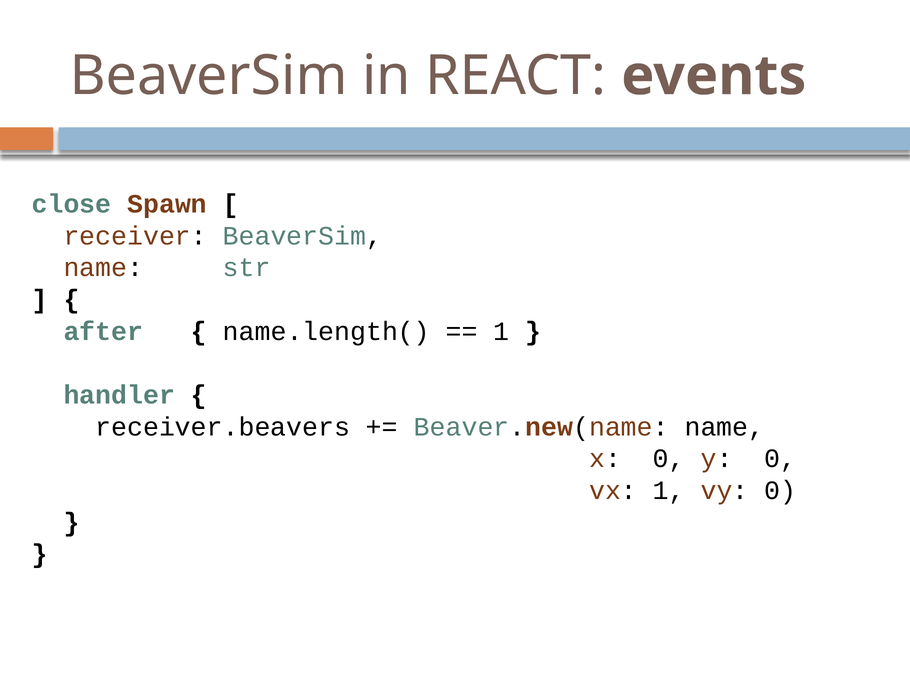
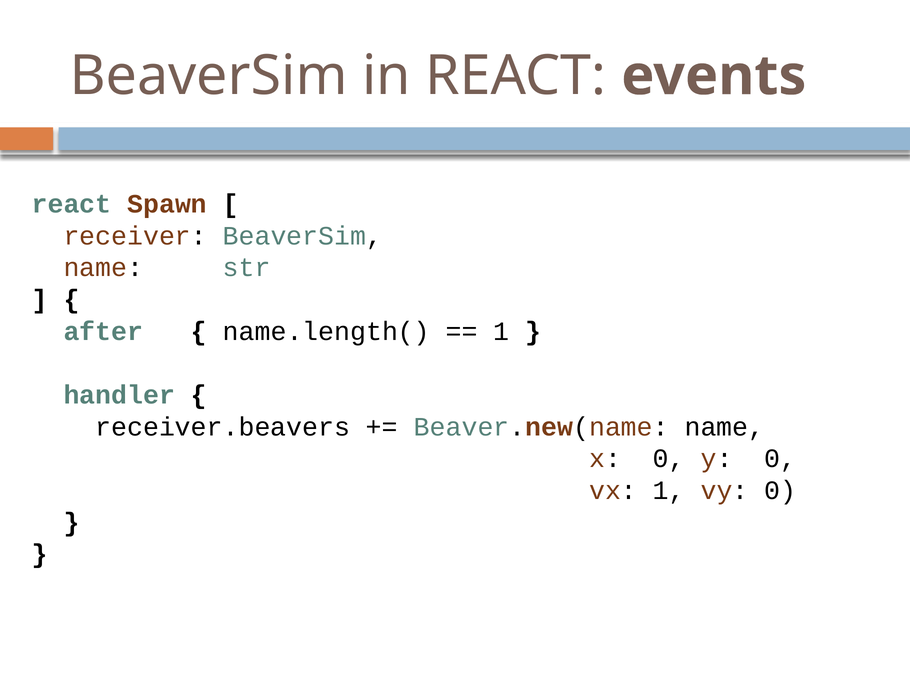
close at (72, 204): close -> react
